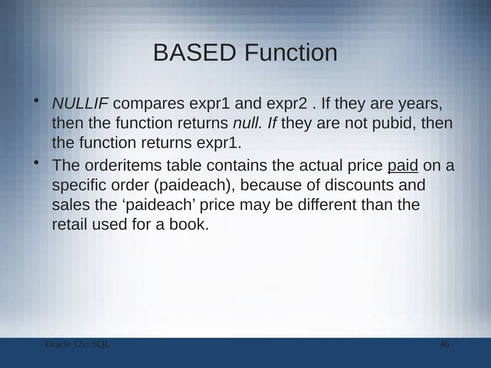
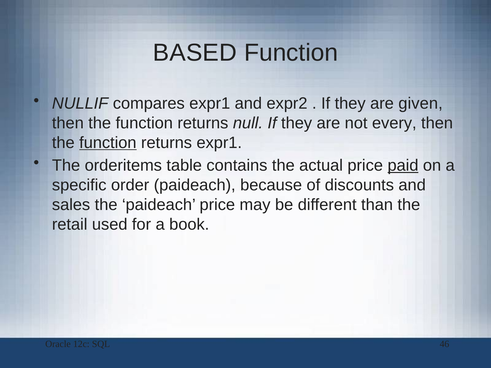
years: years -> given
pubid: pubid -> every
function at (108, 143) underline: none -> present
